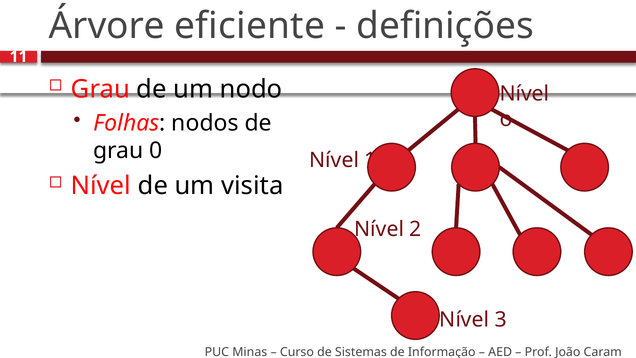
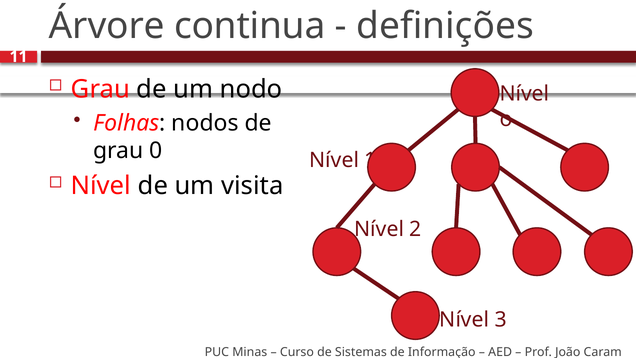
eficiente: eficiente -> continua
